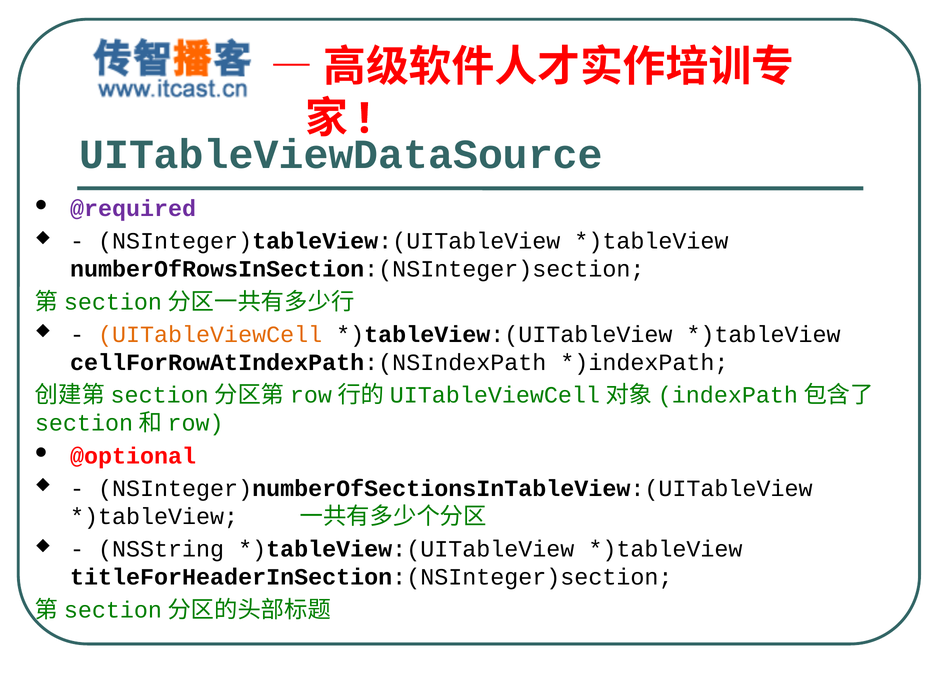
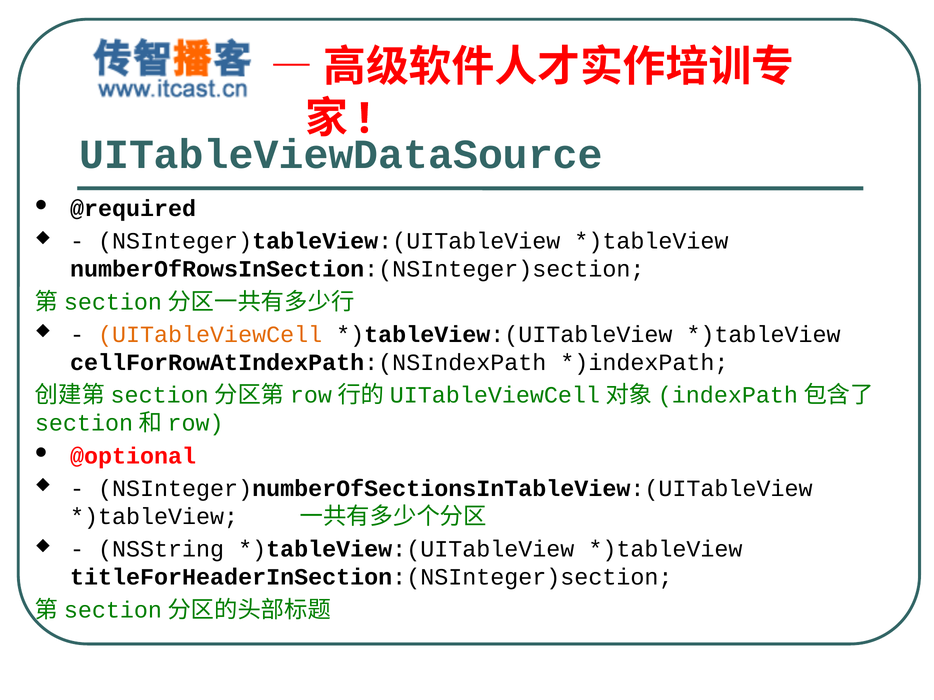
@required colour: purple -> black
